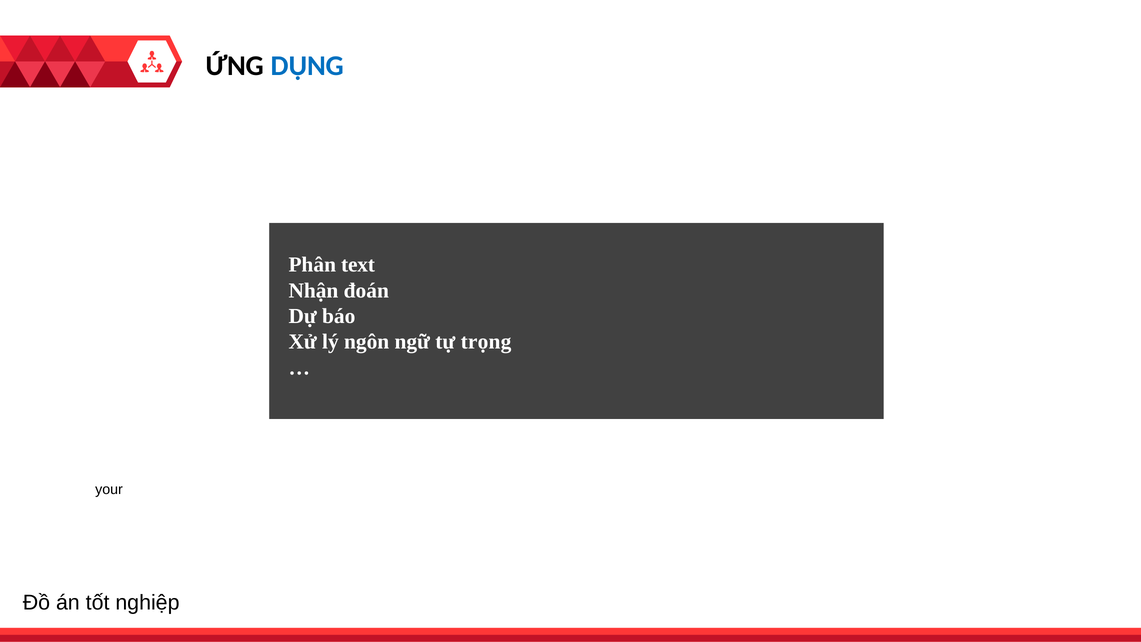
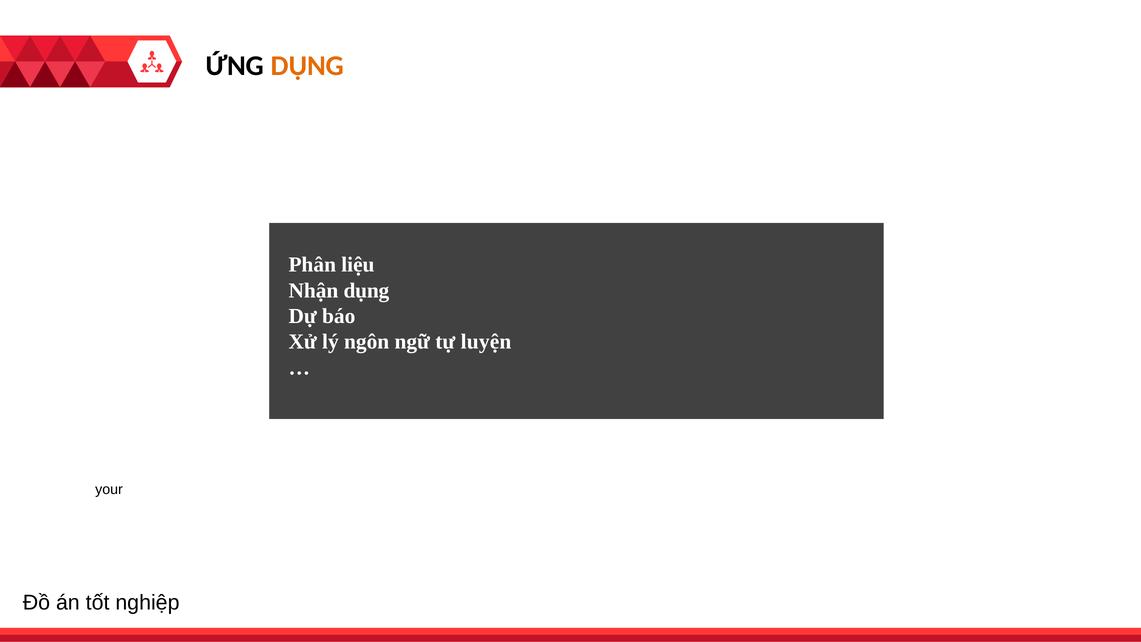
DỤNG at (307, 66) colour: blue -> orange
Phân text: text -> liệu
Nhận đoán: đoán -> dụng
trọng: trọng -> luyện
